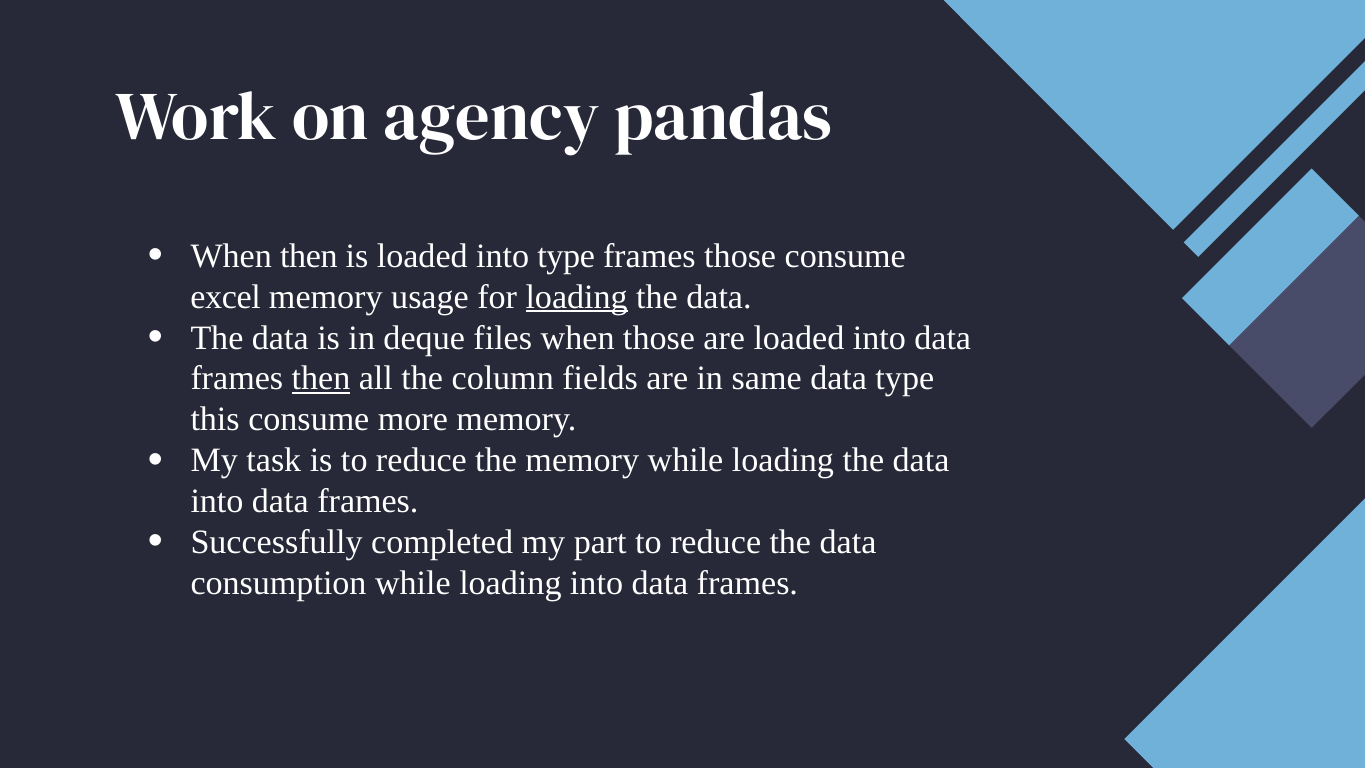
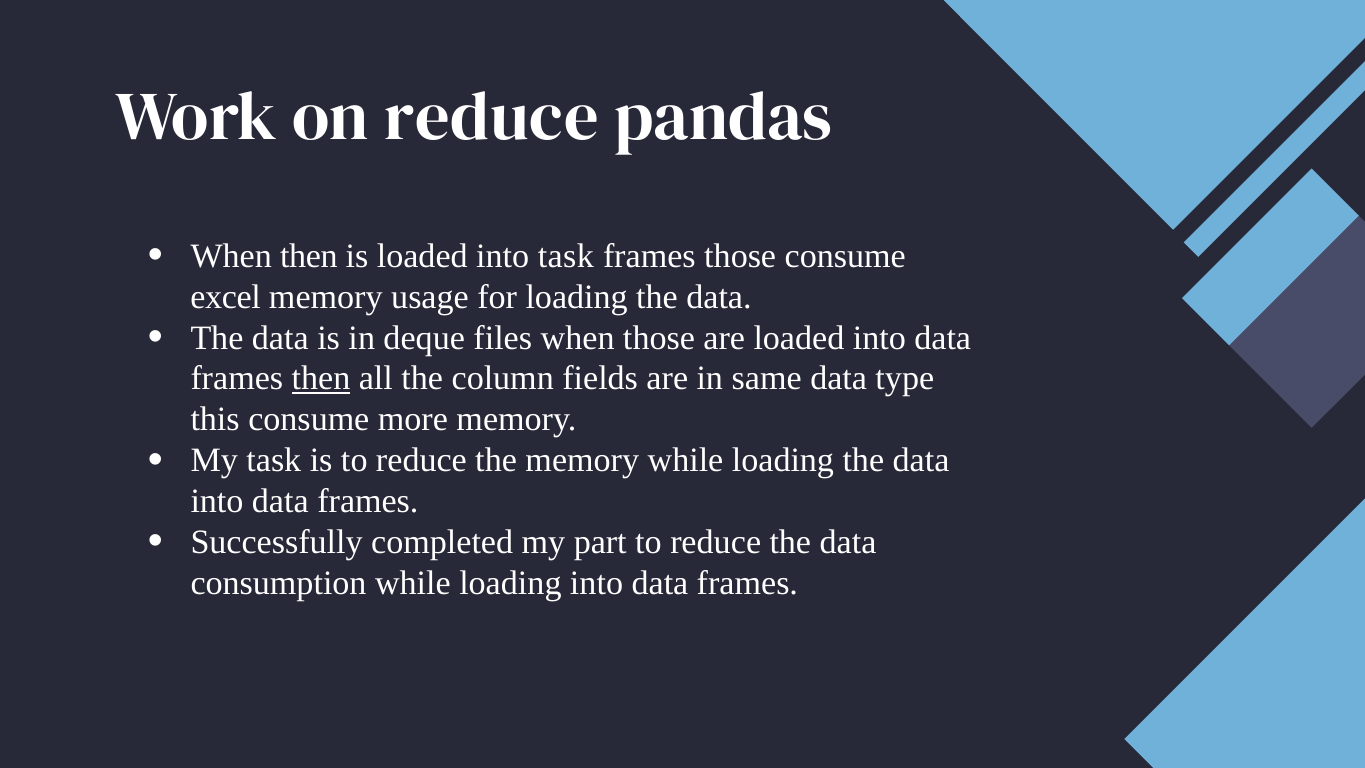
on agency: agency -> reduce
into type: type -> task
loading at (577, 297) underline: present -> none
